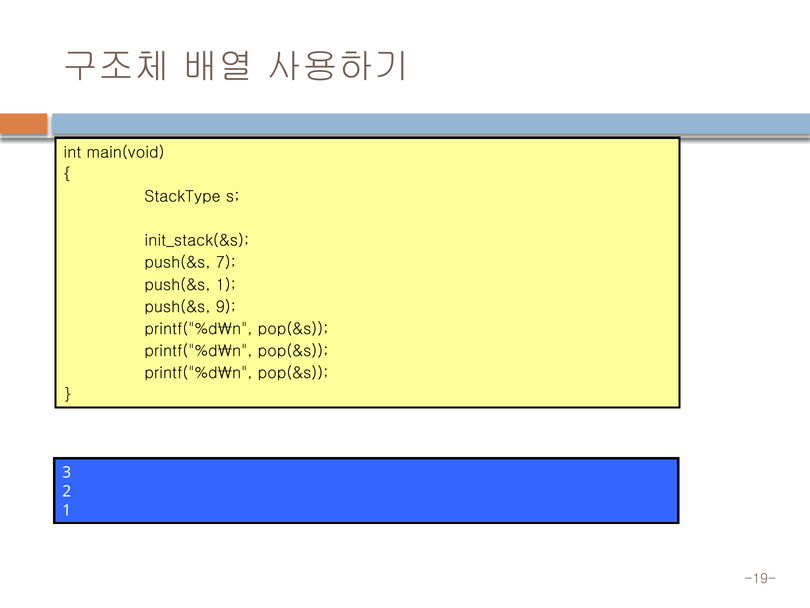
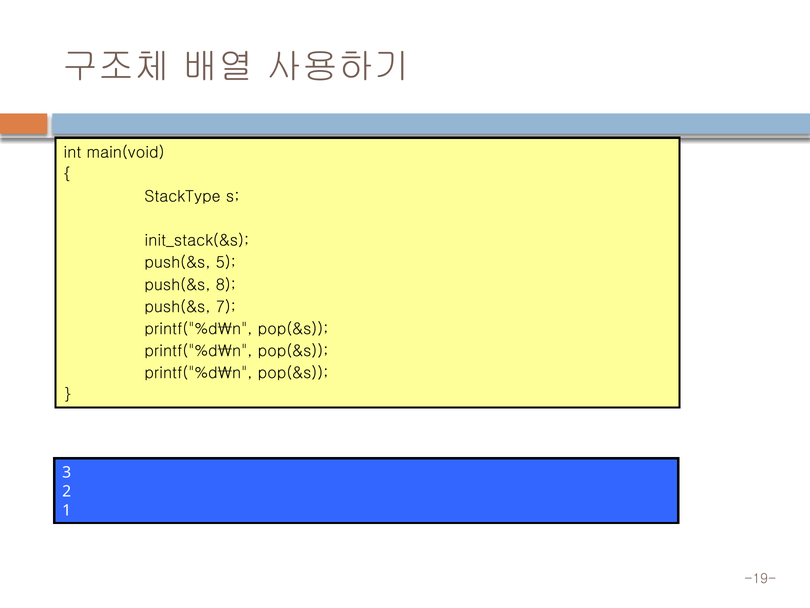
7: 7 -> 5
push(&s 1: 1 -> 8
9: 9 -> 7
